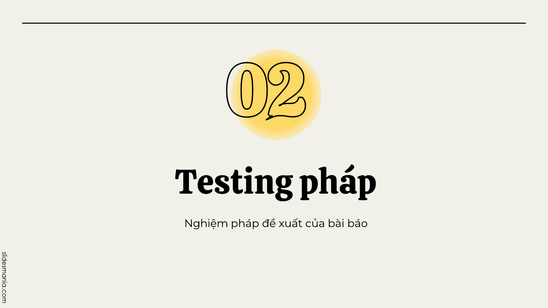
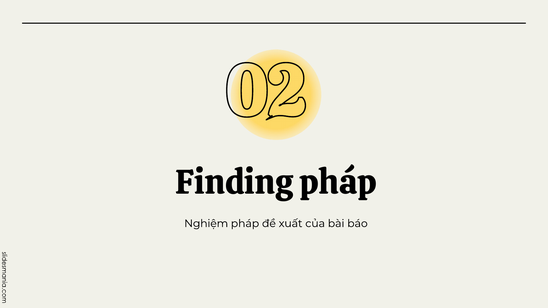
Testing: Testing -> Finding
